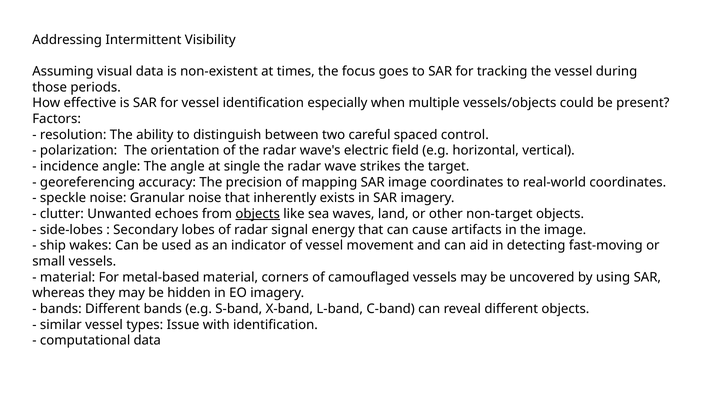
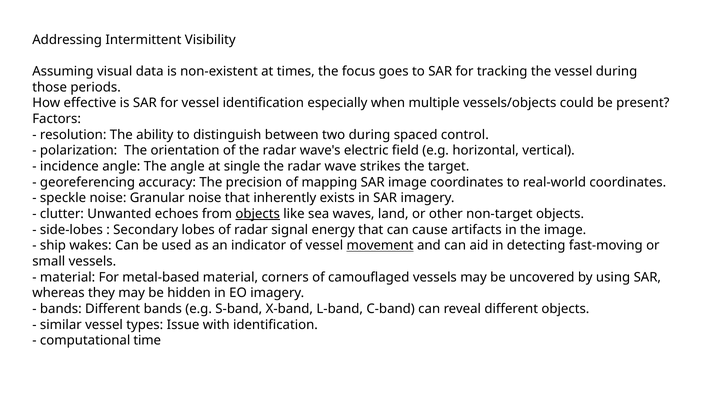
two careful: careful -> during
movement underline: none -> present
computational data: data -> time
